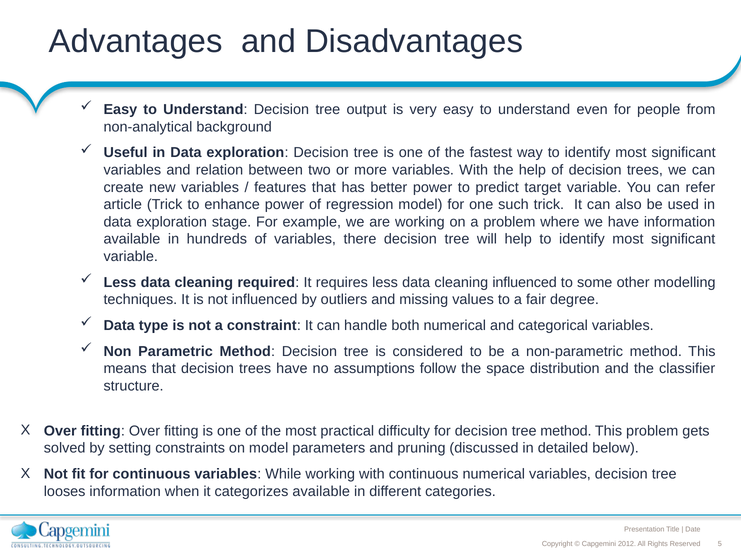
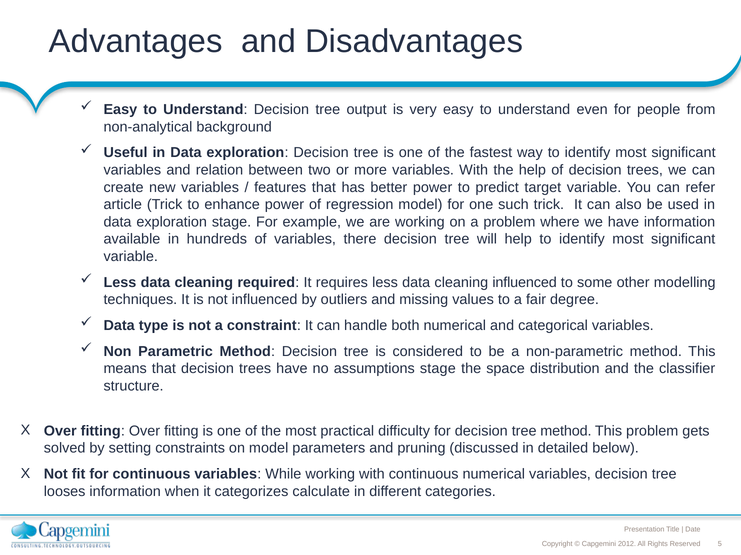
assumptions follow: follow -> stage
categorizes available: available -> calculate
